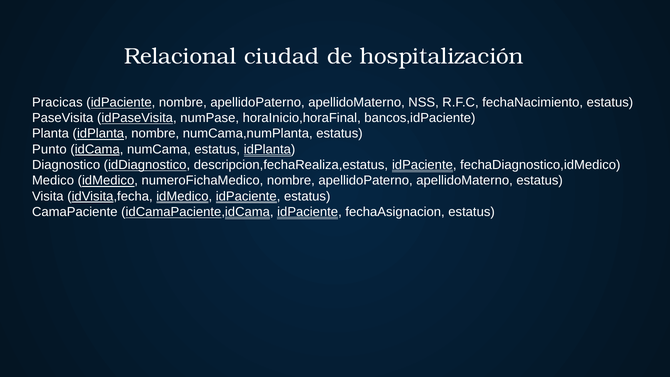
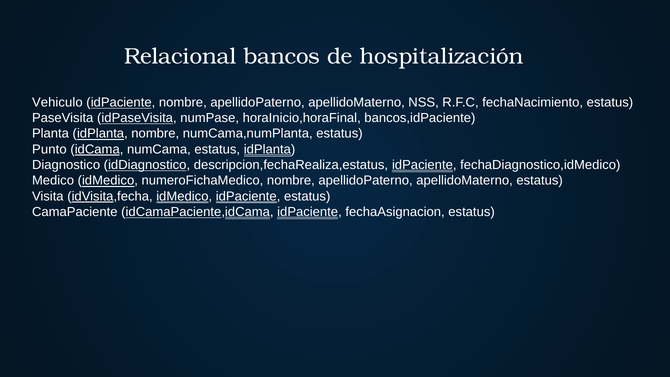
ciudad: ciudad -> bancos
Pracicas: Pracicas -> Vehiculo
